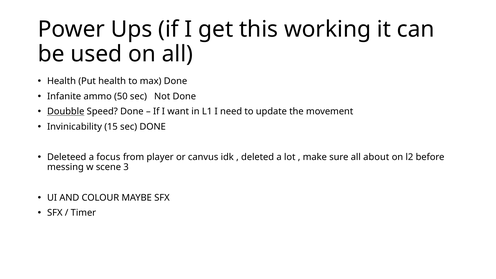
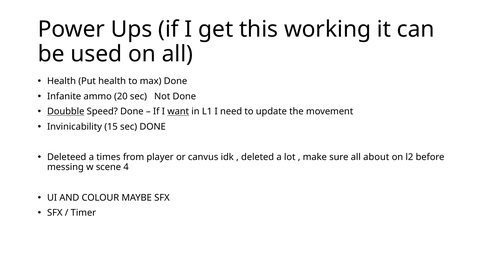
50: 50 -> 20
want underline: none -> present
focus: focus -> times
3: 3 -> 4
